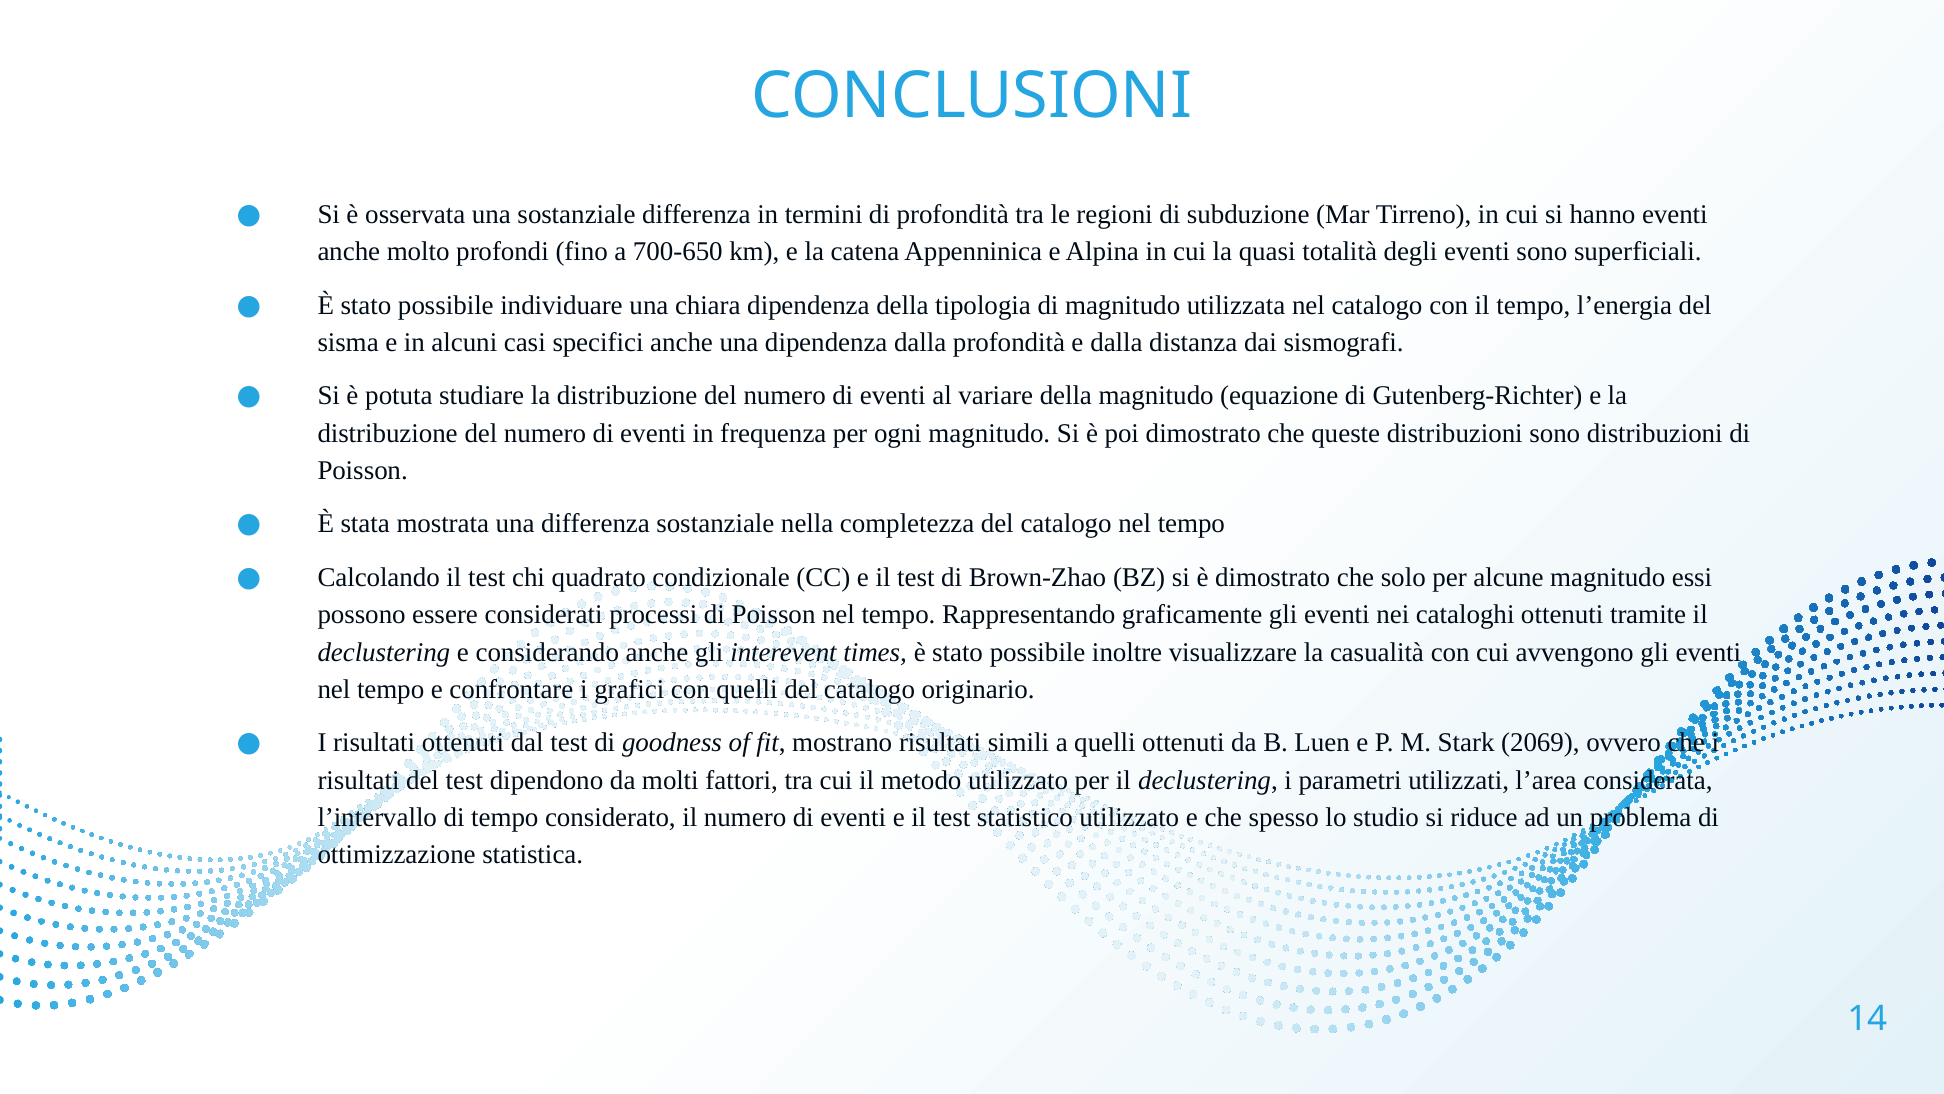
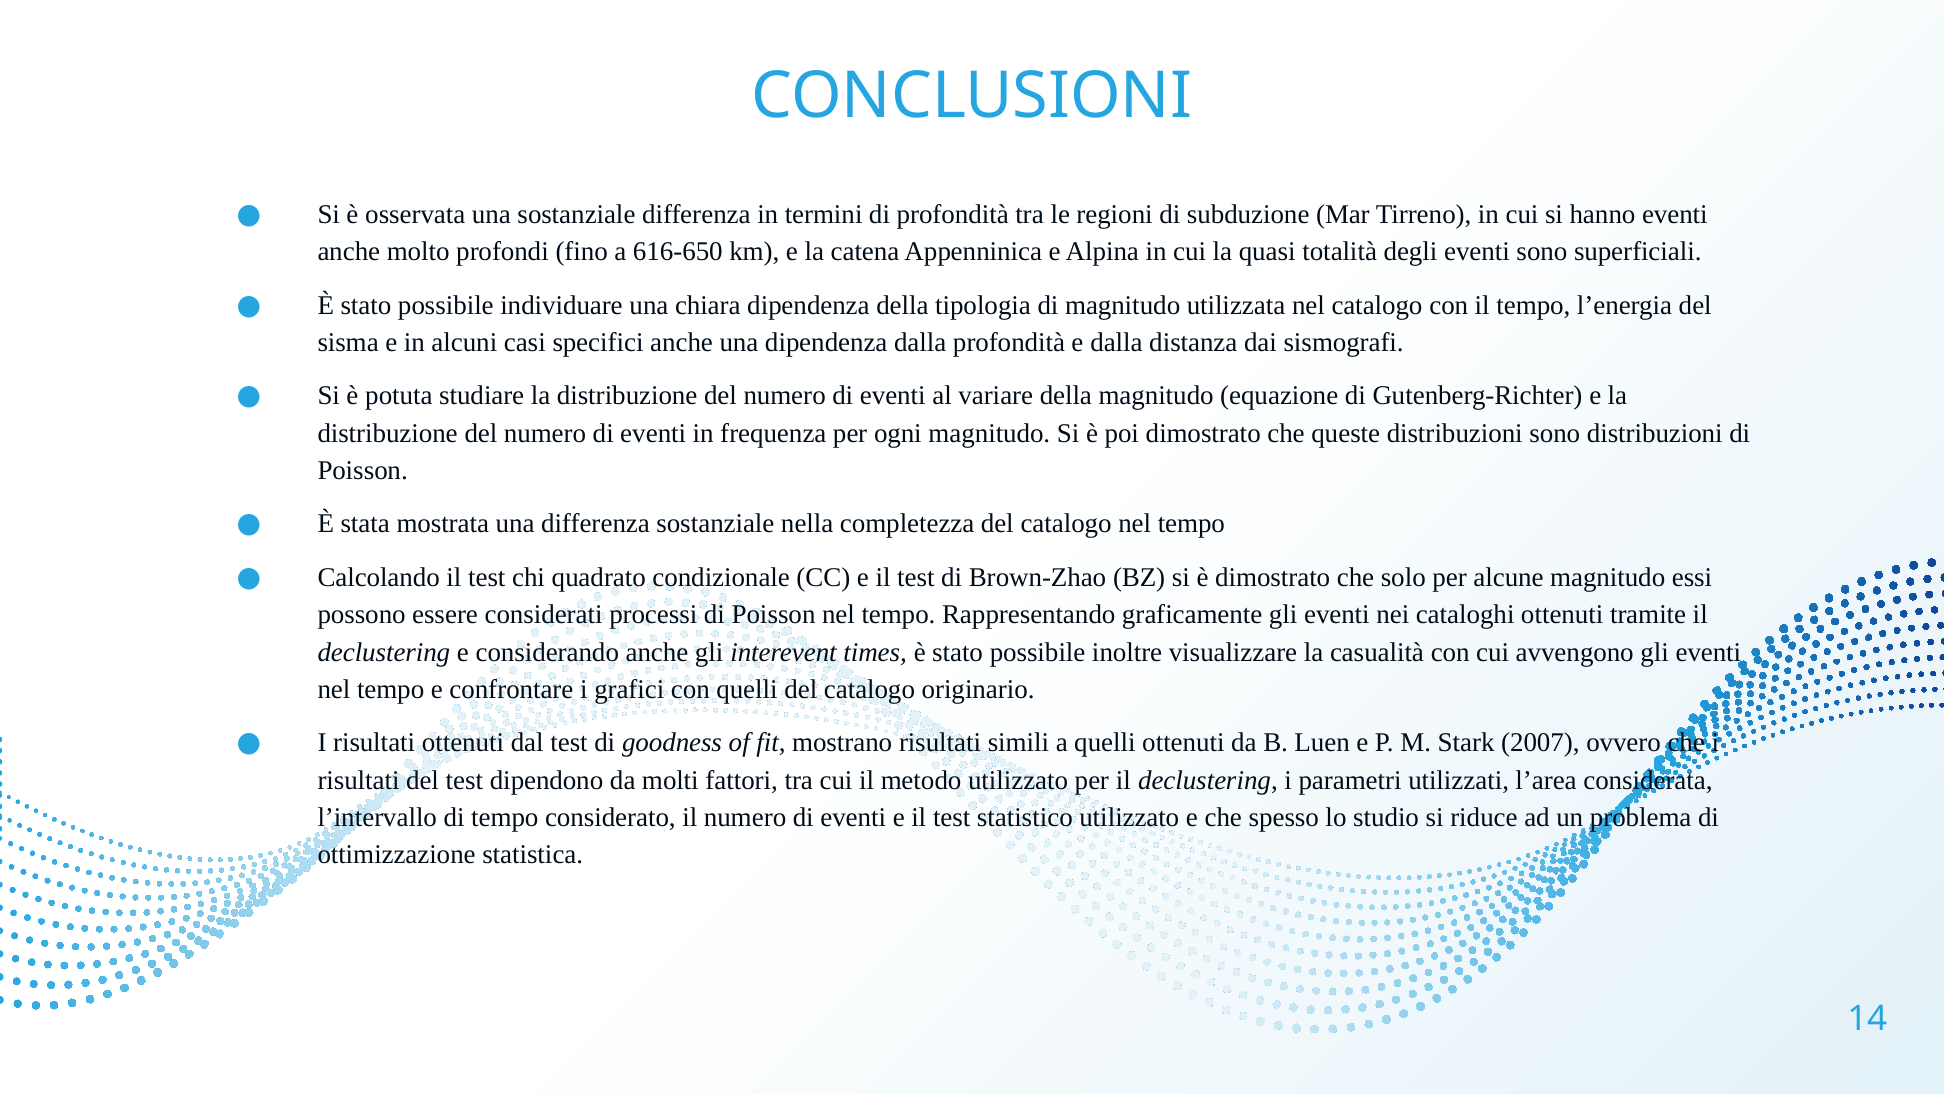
700-650: 700-650 -> 616-650
2069: 2069 -> 2007
